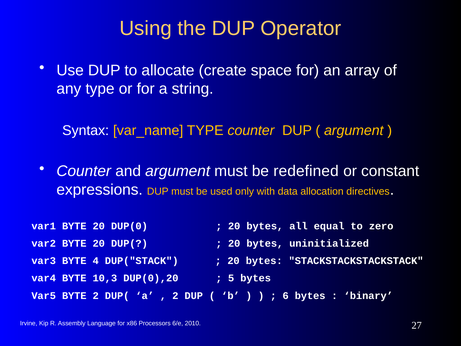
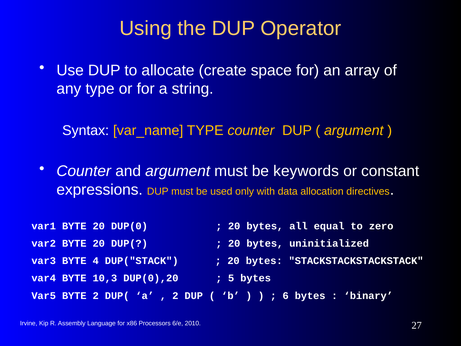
redefined: redefined -> keywords
